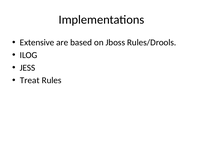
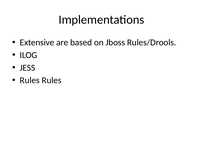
Treat at (30, 80): Treat -> Rules
